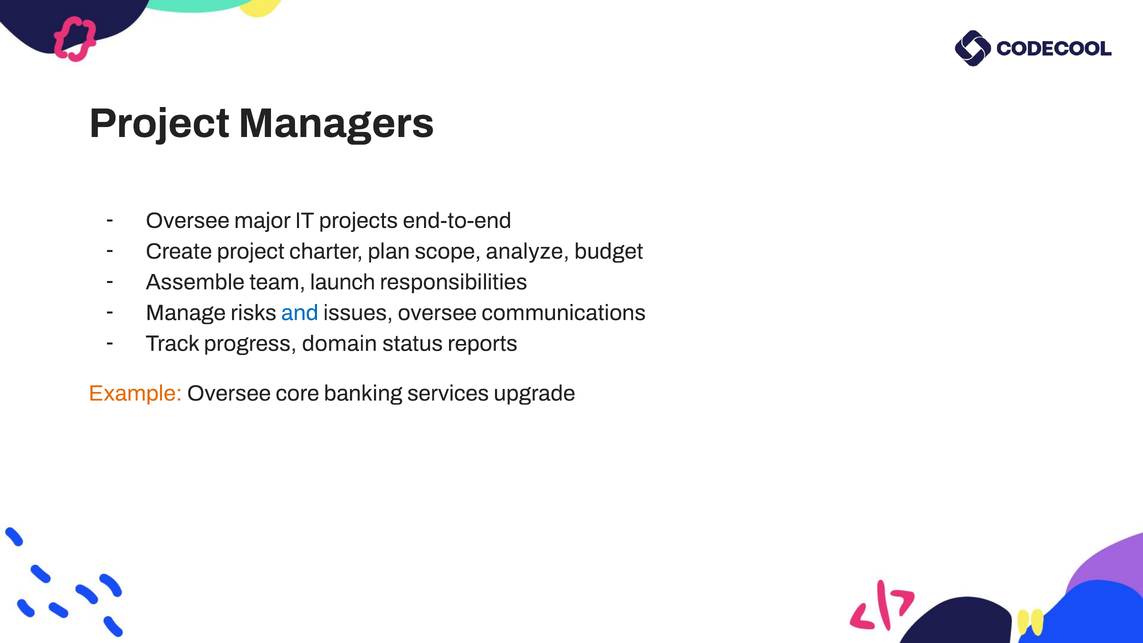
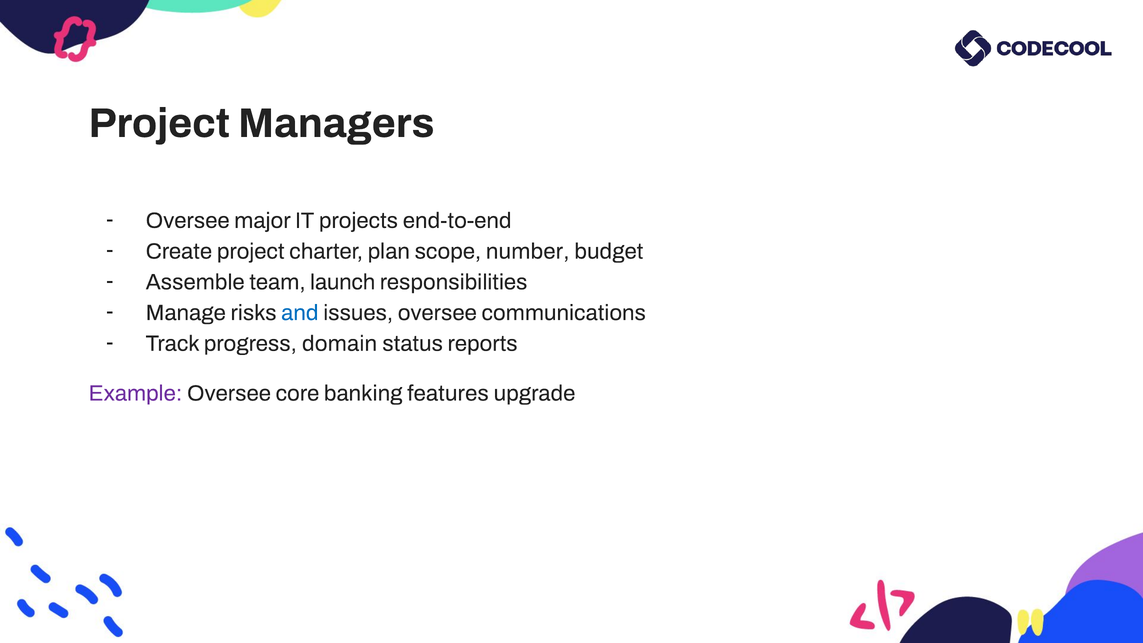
analyze: analyze -> number
Example colour: orange -> purple
services: services -> features
